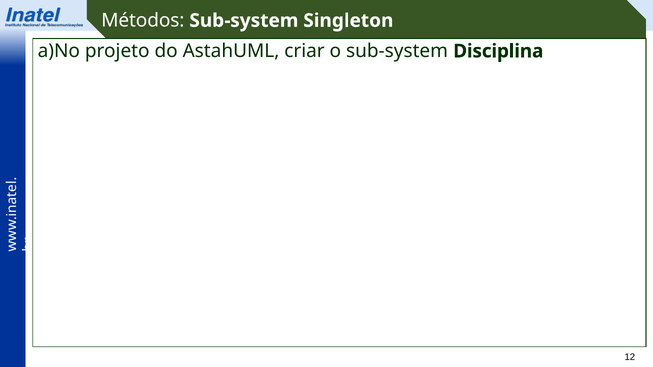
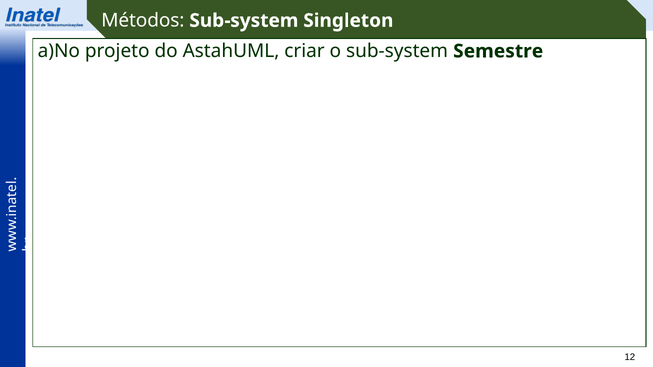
Disciplina: Disciplina -> Semestre
